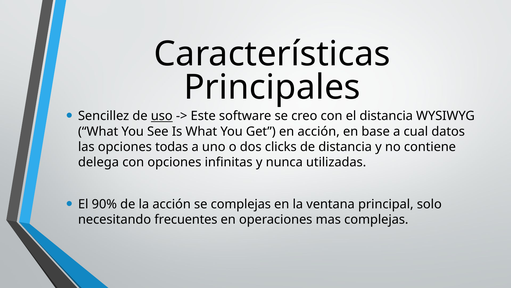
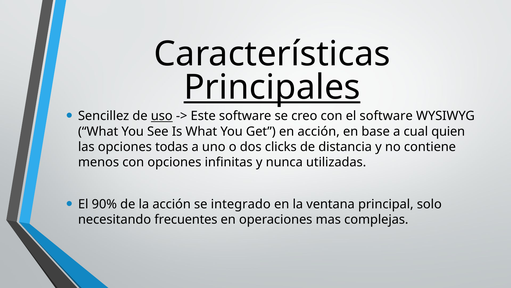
Principales underline: none -> present
el distancia: distancia -> software
datos: datos -> quien
delega: delega -> menos
se complejas: complejas -> integrado
